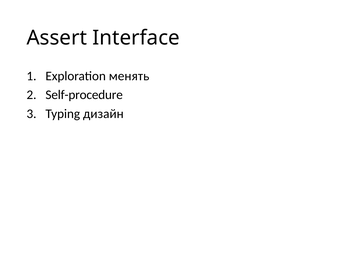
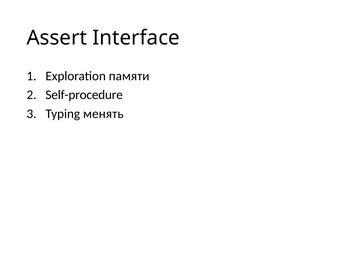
менять: менять -> памяти
дизайн: дизайн -> менять
